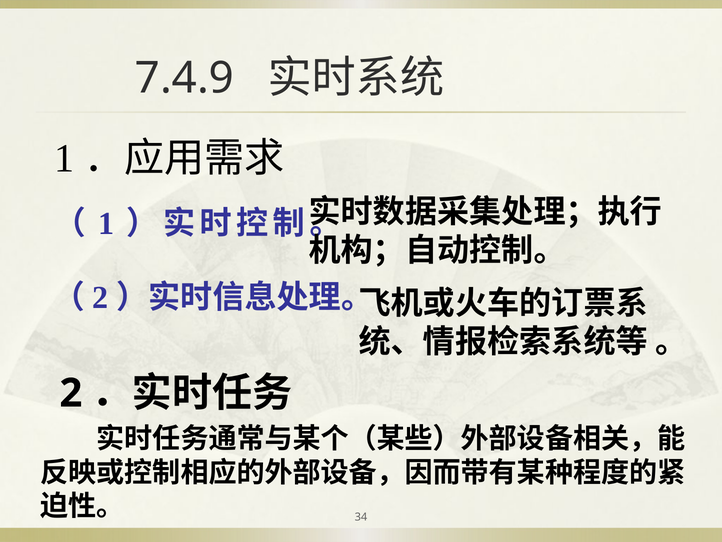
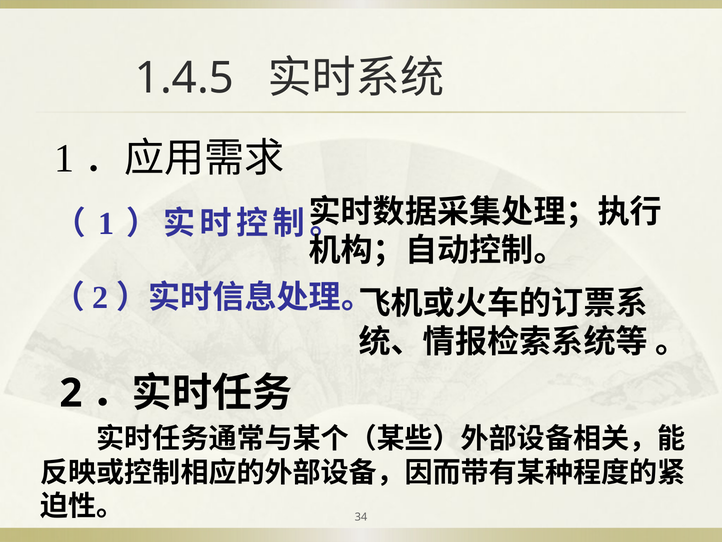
7.4.9: 7.4.9 -> 1.4.5
